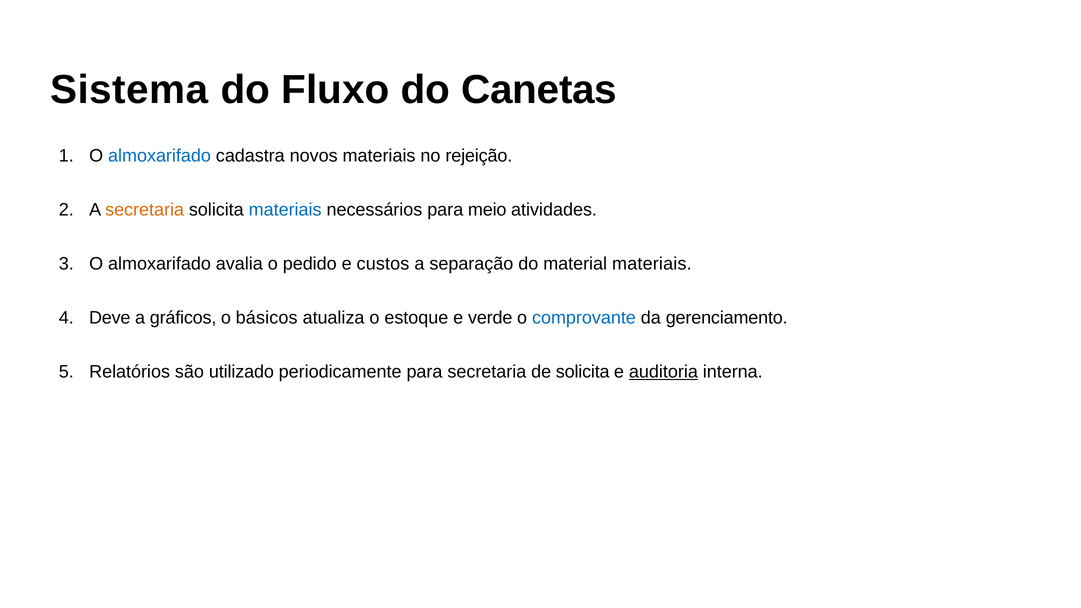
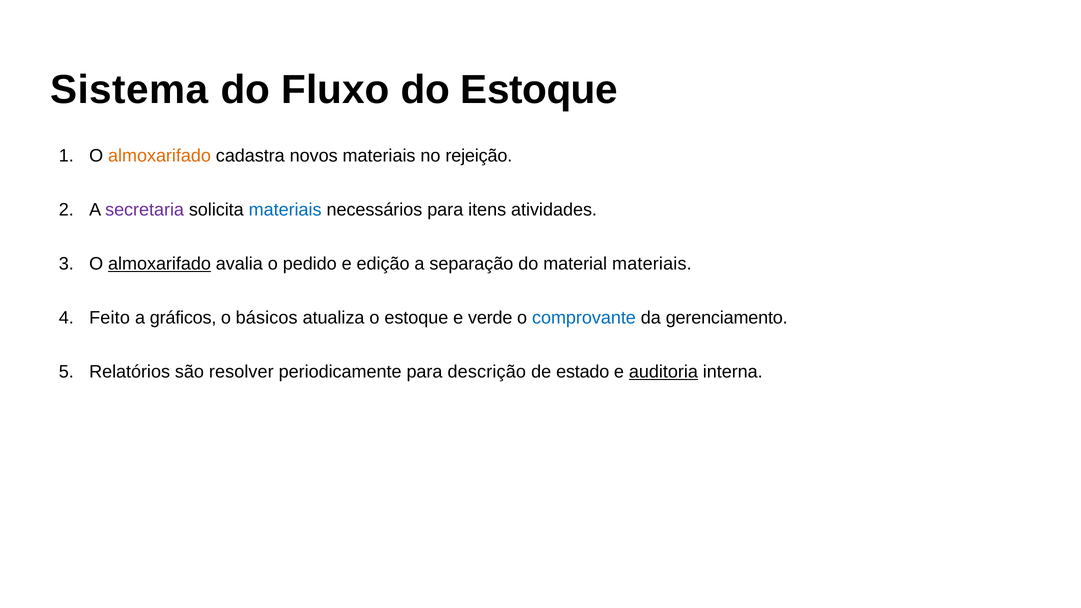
do Canetas: Canetas -> Estoque
almoxarifado at (159, 156) colour: blue -> orange
secretaria at (145, 210) colour: orange -> purple
meio: meio -> itens
almoxarifado at (159, 264) underline: none -> present
custos: custos -> edição
Deve: Deve -> Feito
utilizado: utilizado -> resolver
para secretaria: secretaria -> descrição
de solicita: solicita -> estado
